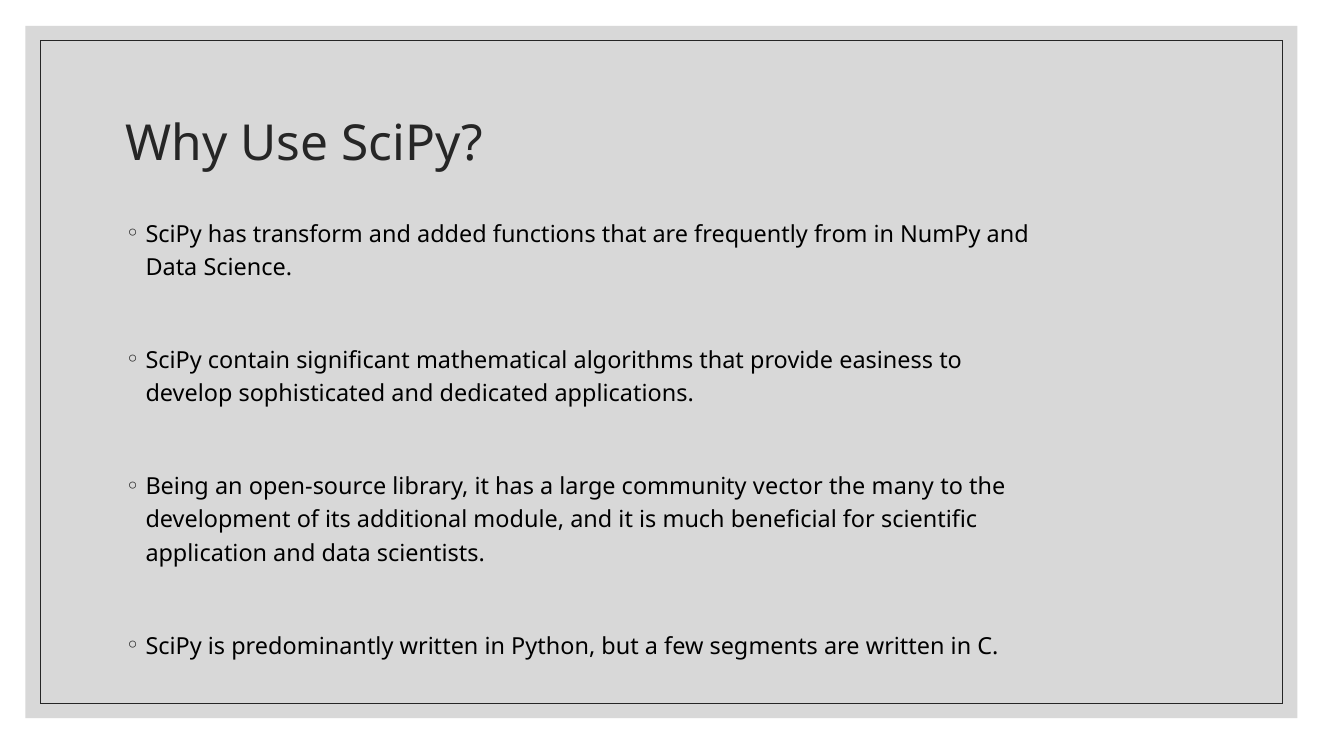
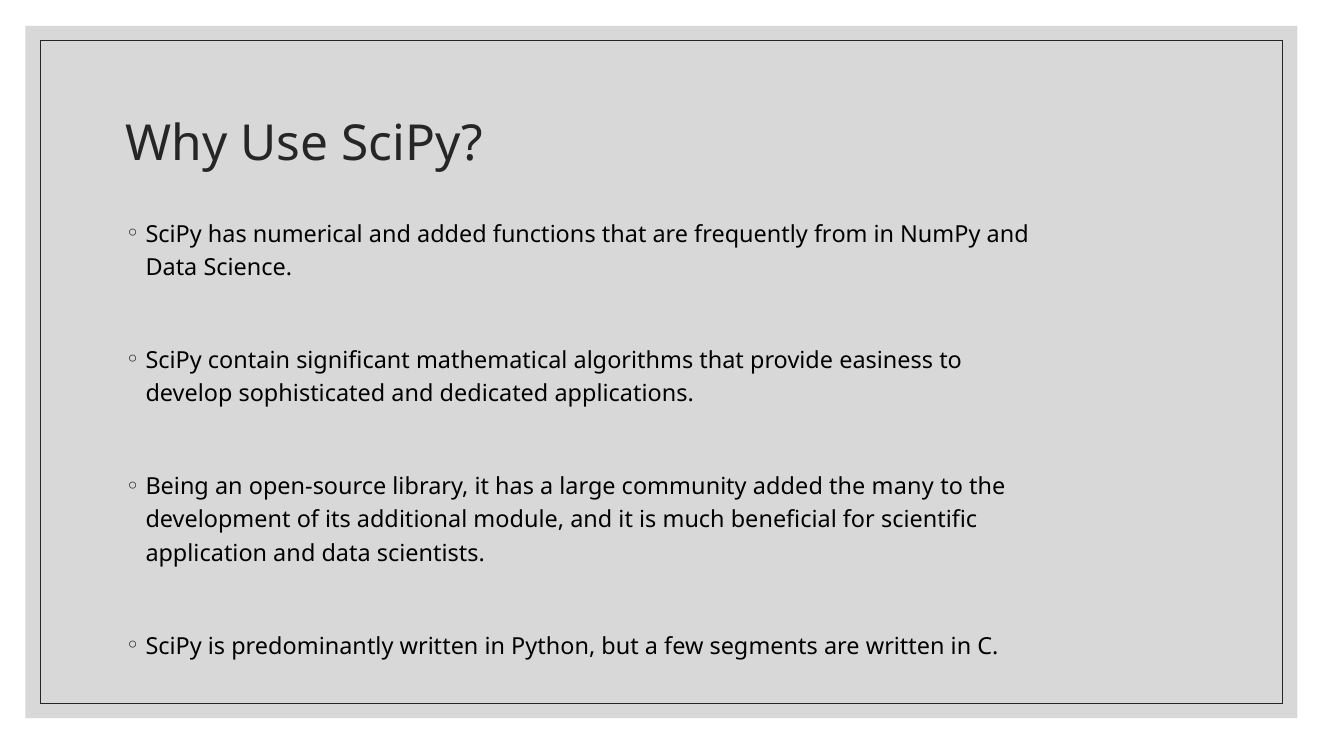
transform: transform -> numerical
community vector: vector -> added
